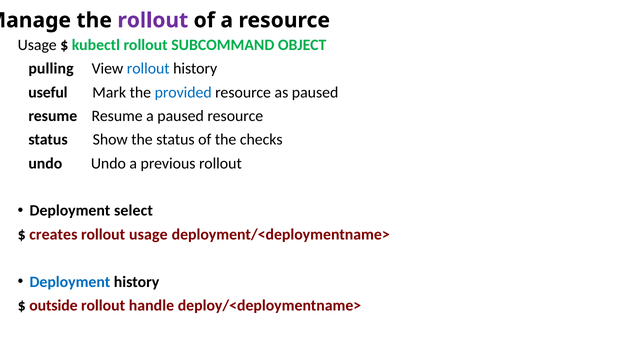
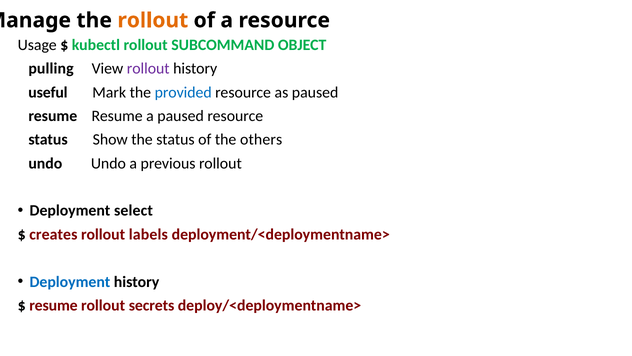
rollout at (153, 20) colour: purple -> orange
rollout at (148, 69) colour: blue -> purple
checks: checks -> others
rollout usage: usage -> labels
outside at (53, 305): outside -> resume
handle: handle -> secrets
